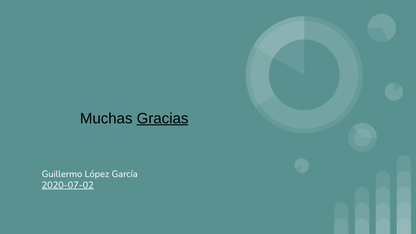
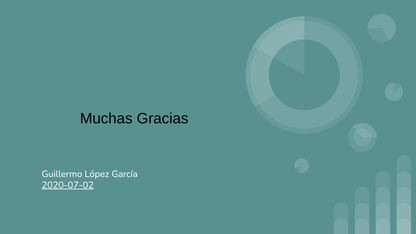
Gracias underline: present -> none
